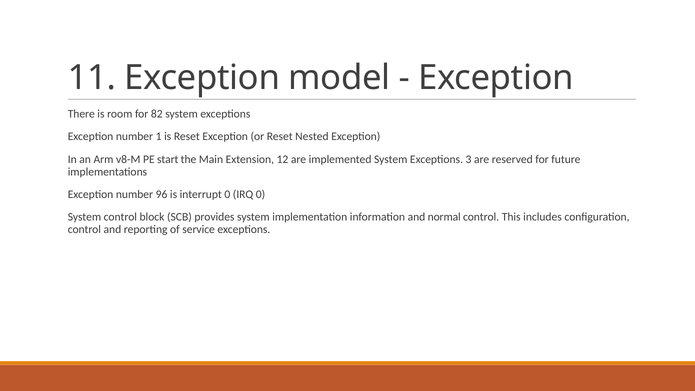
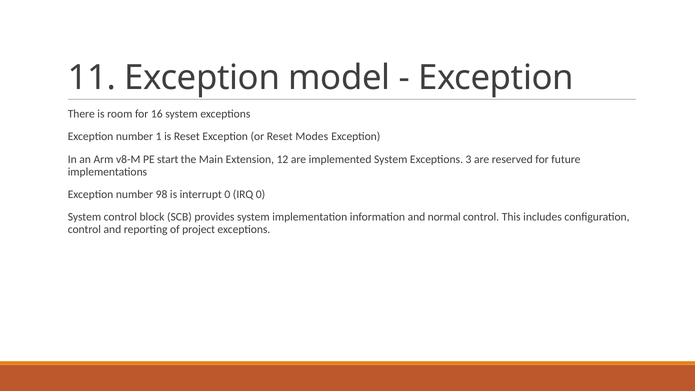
82: 82 -> 16
Nested: Nested -> Modes
96: 96 -> 98
service: service -> project
